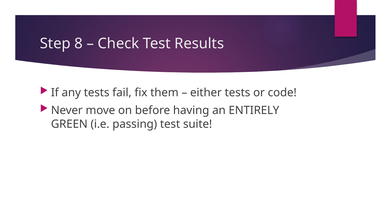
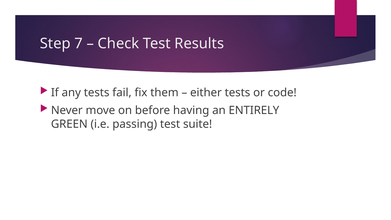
8: 8 -> 7
